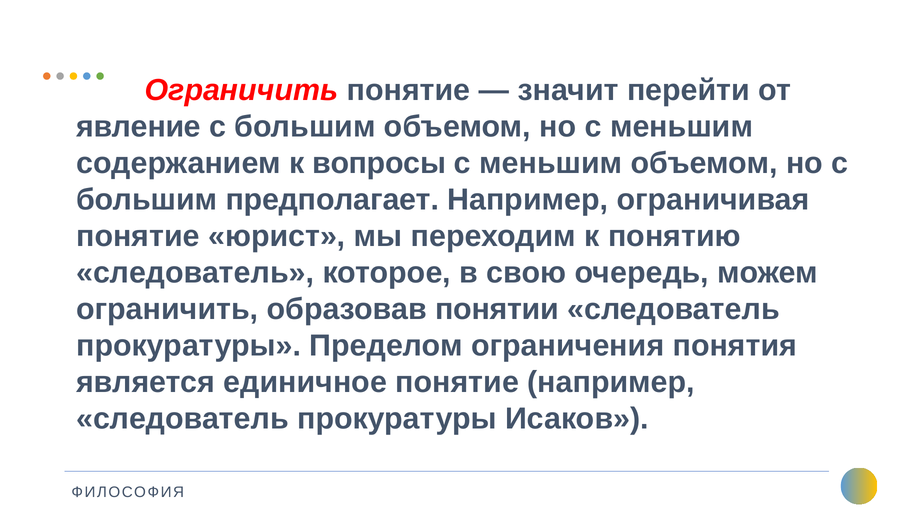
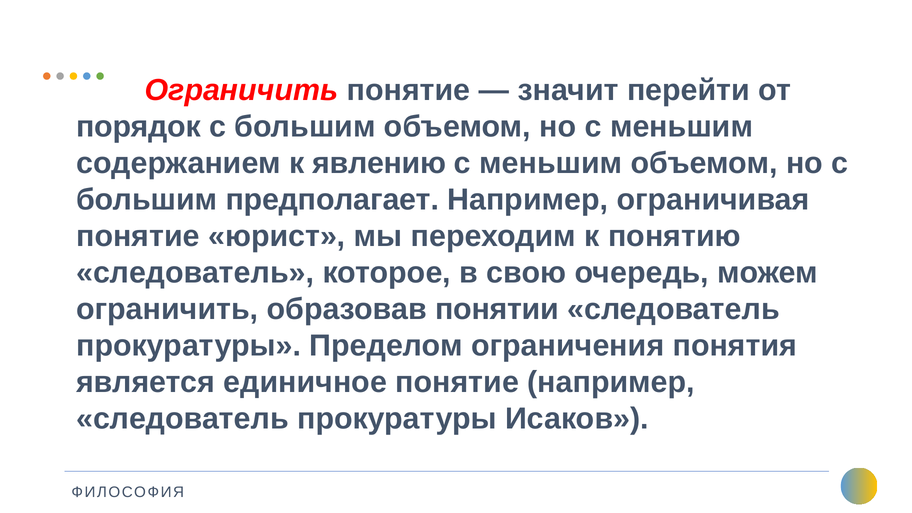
явление: явление -> порядок
вопросы: вопросы -> явлению
